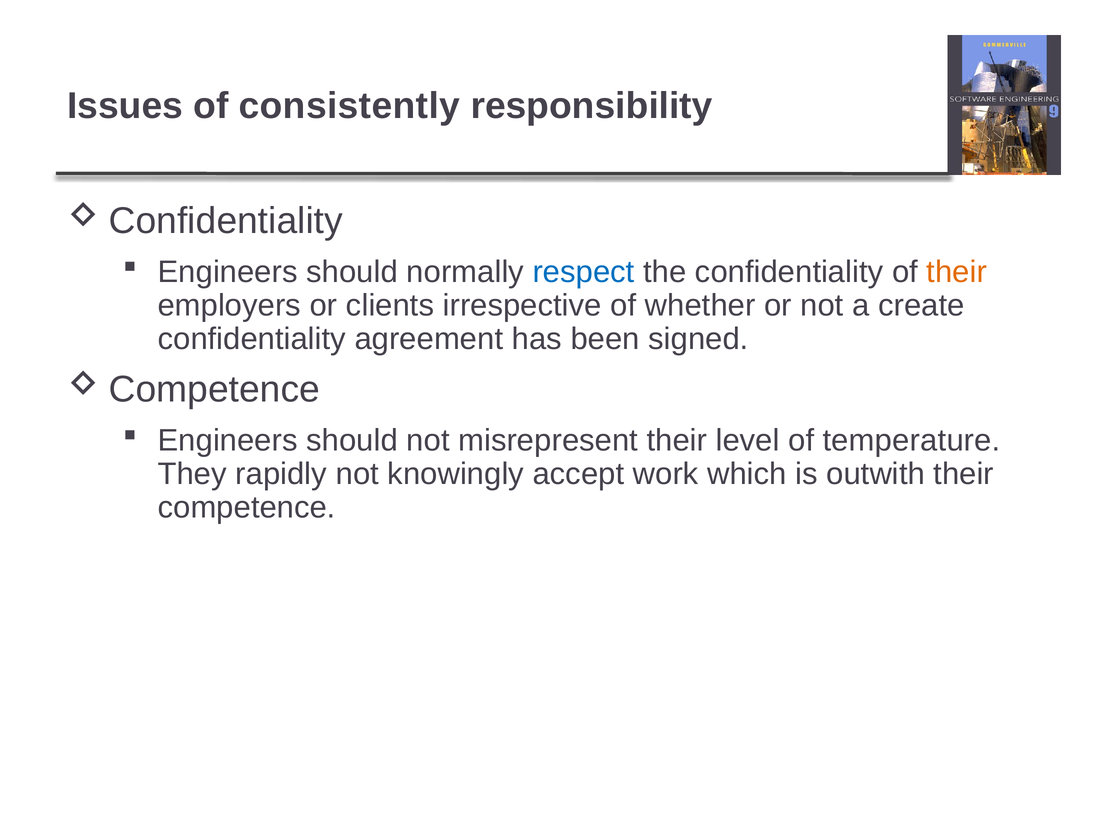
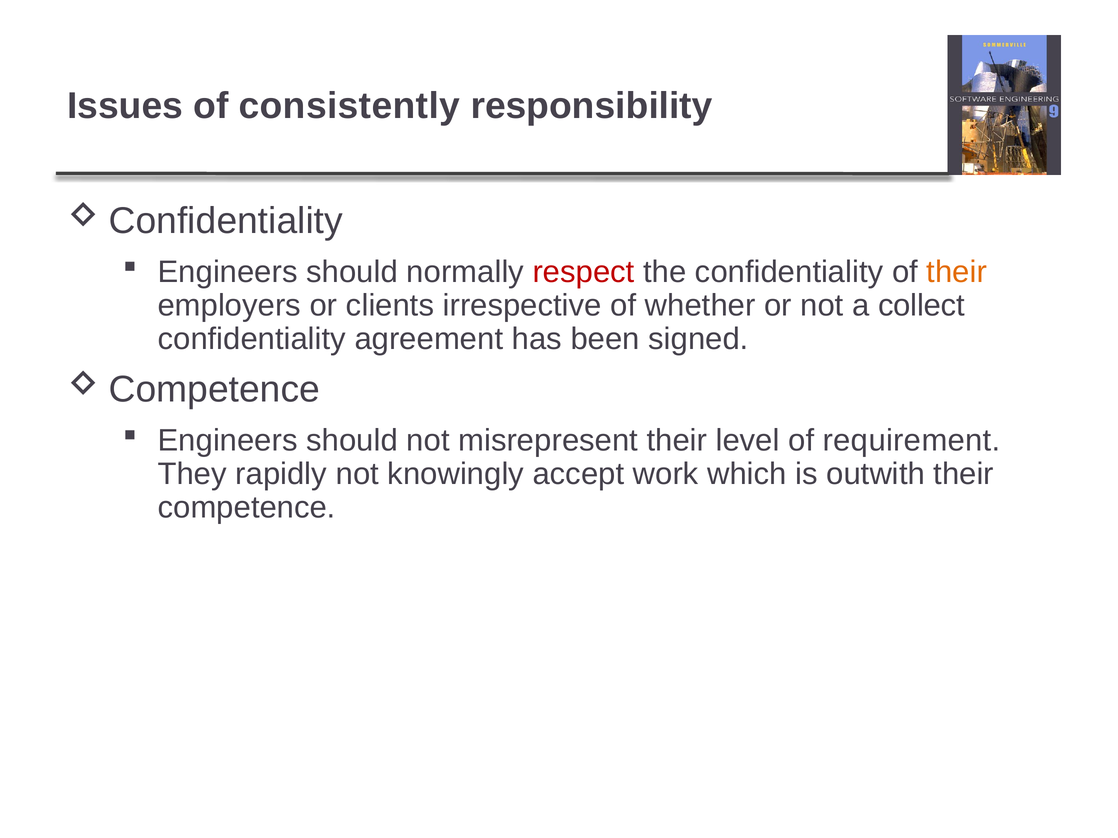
respect colour: blue -> red
create: create -> collect
temperature: temperature -> requirement
